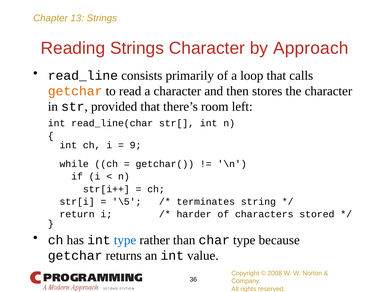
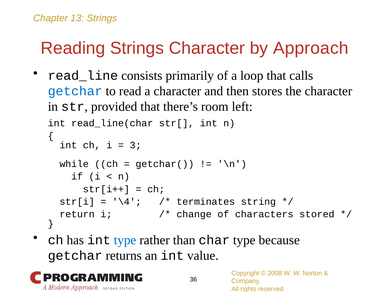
getchar at (75, 91) colour: orange -> blue
9: 9 -> 3
\5: \5 -> \4
harder: harder -> change
